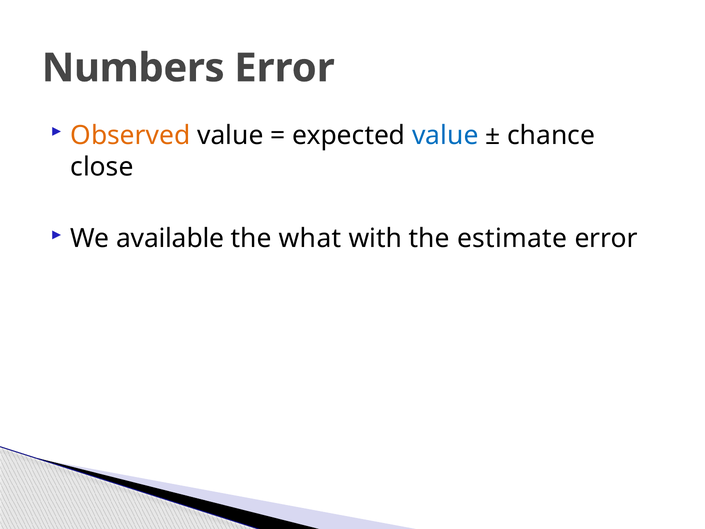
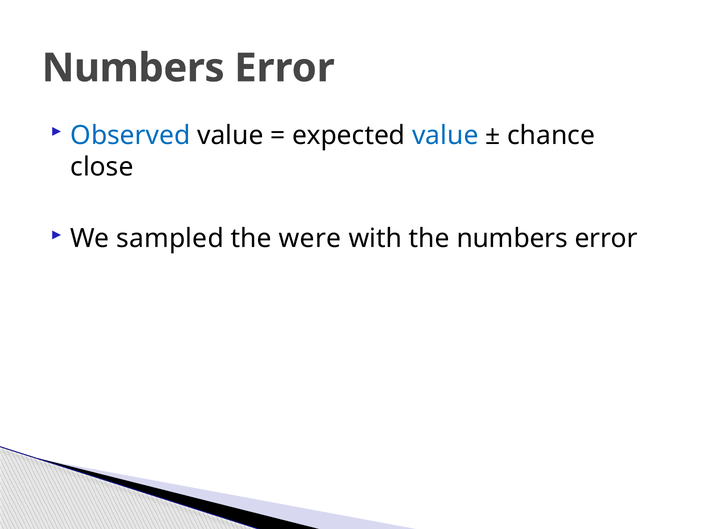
Observed colour: orange -> blue
available: available -> sampled
what: what -> were
the estimate: estimate -> numbers
